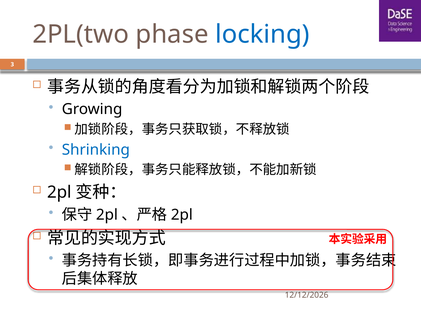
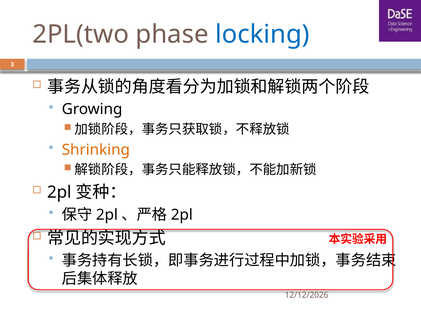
Shrinking colour: blue -> orange
